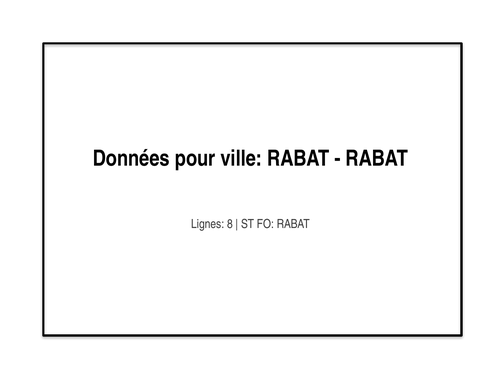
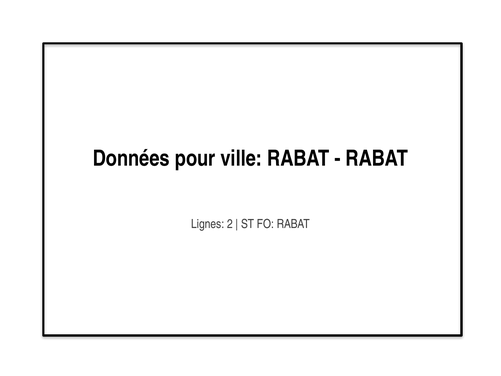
8: 8 -> 2
